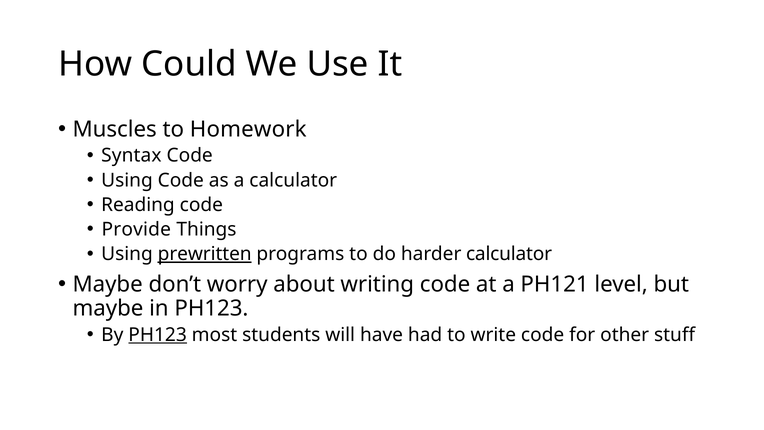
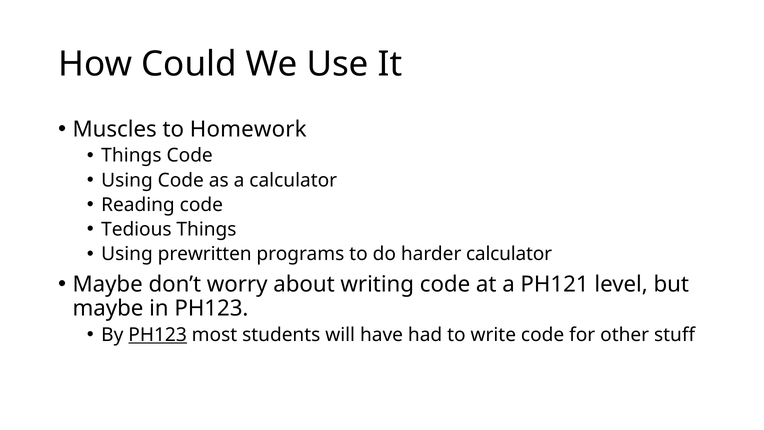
Syntax at (131, 156): Syntax -> Things
Provide: Provide -> Tedious
prewritten underline: present -> none
